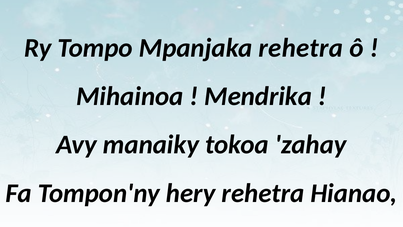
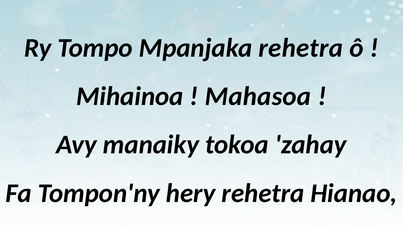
Mendrika: Mendrika -> Mahasoa
